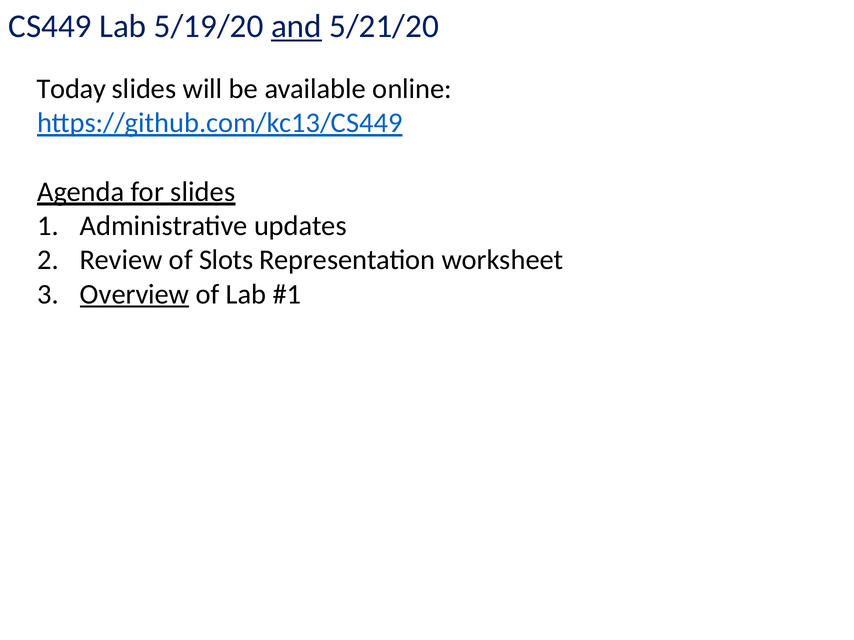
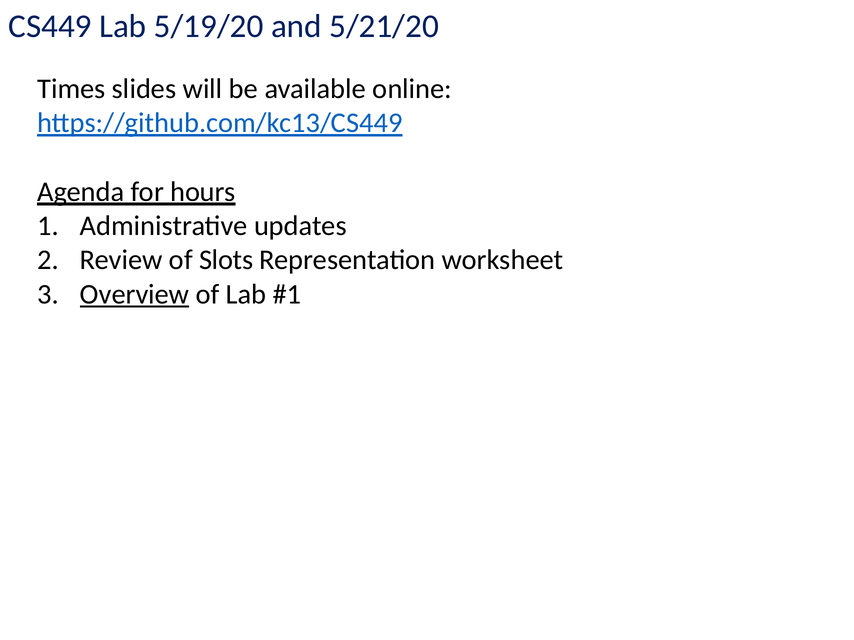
and underline: present -> none
Today: Today -> Times
for slides: slides -> hours
